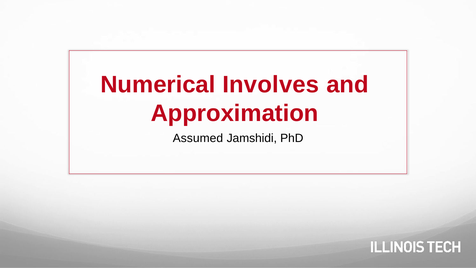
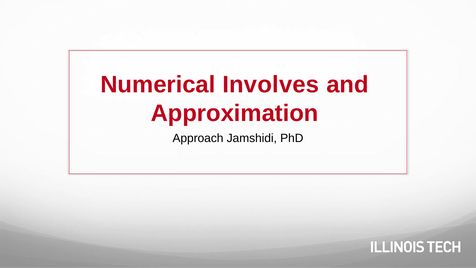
Assumed: Assumed -> Approach
